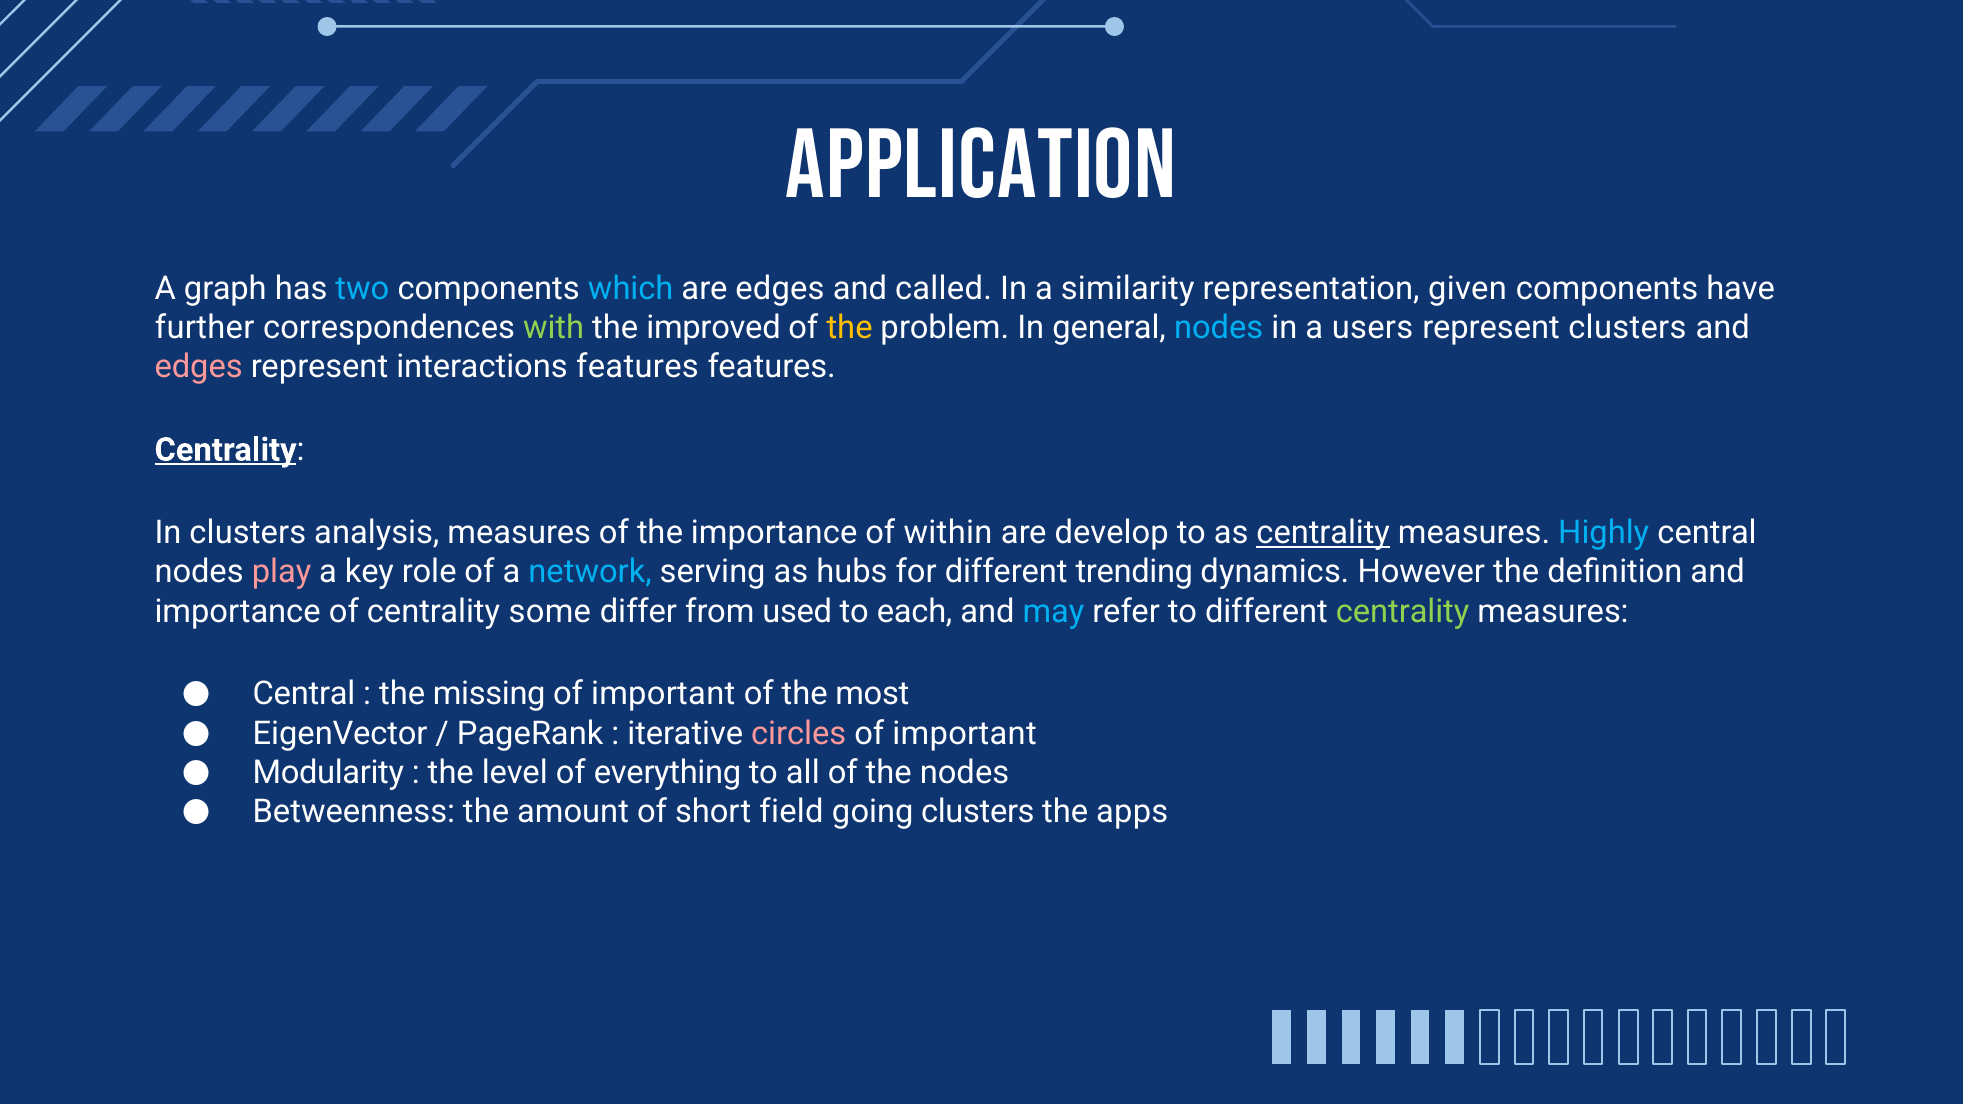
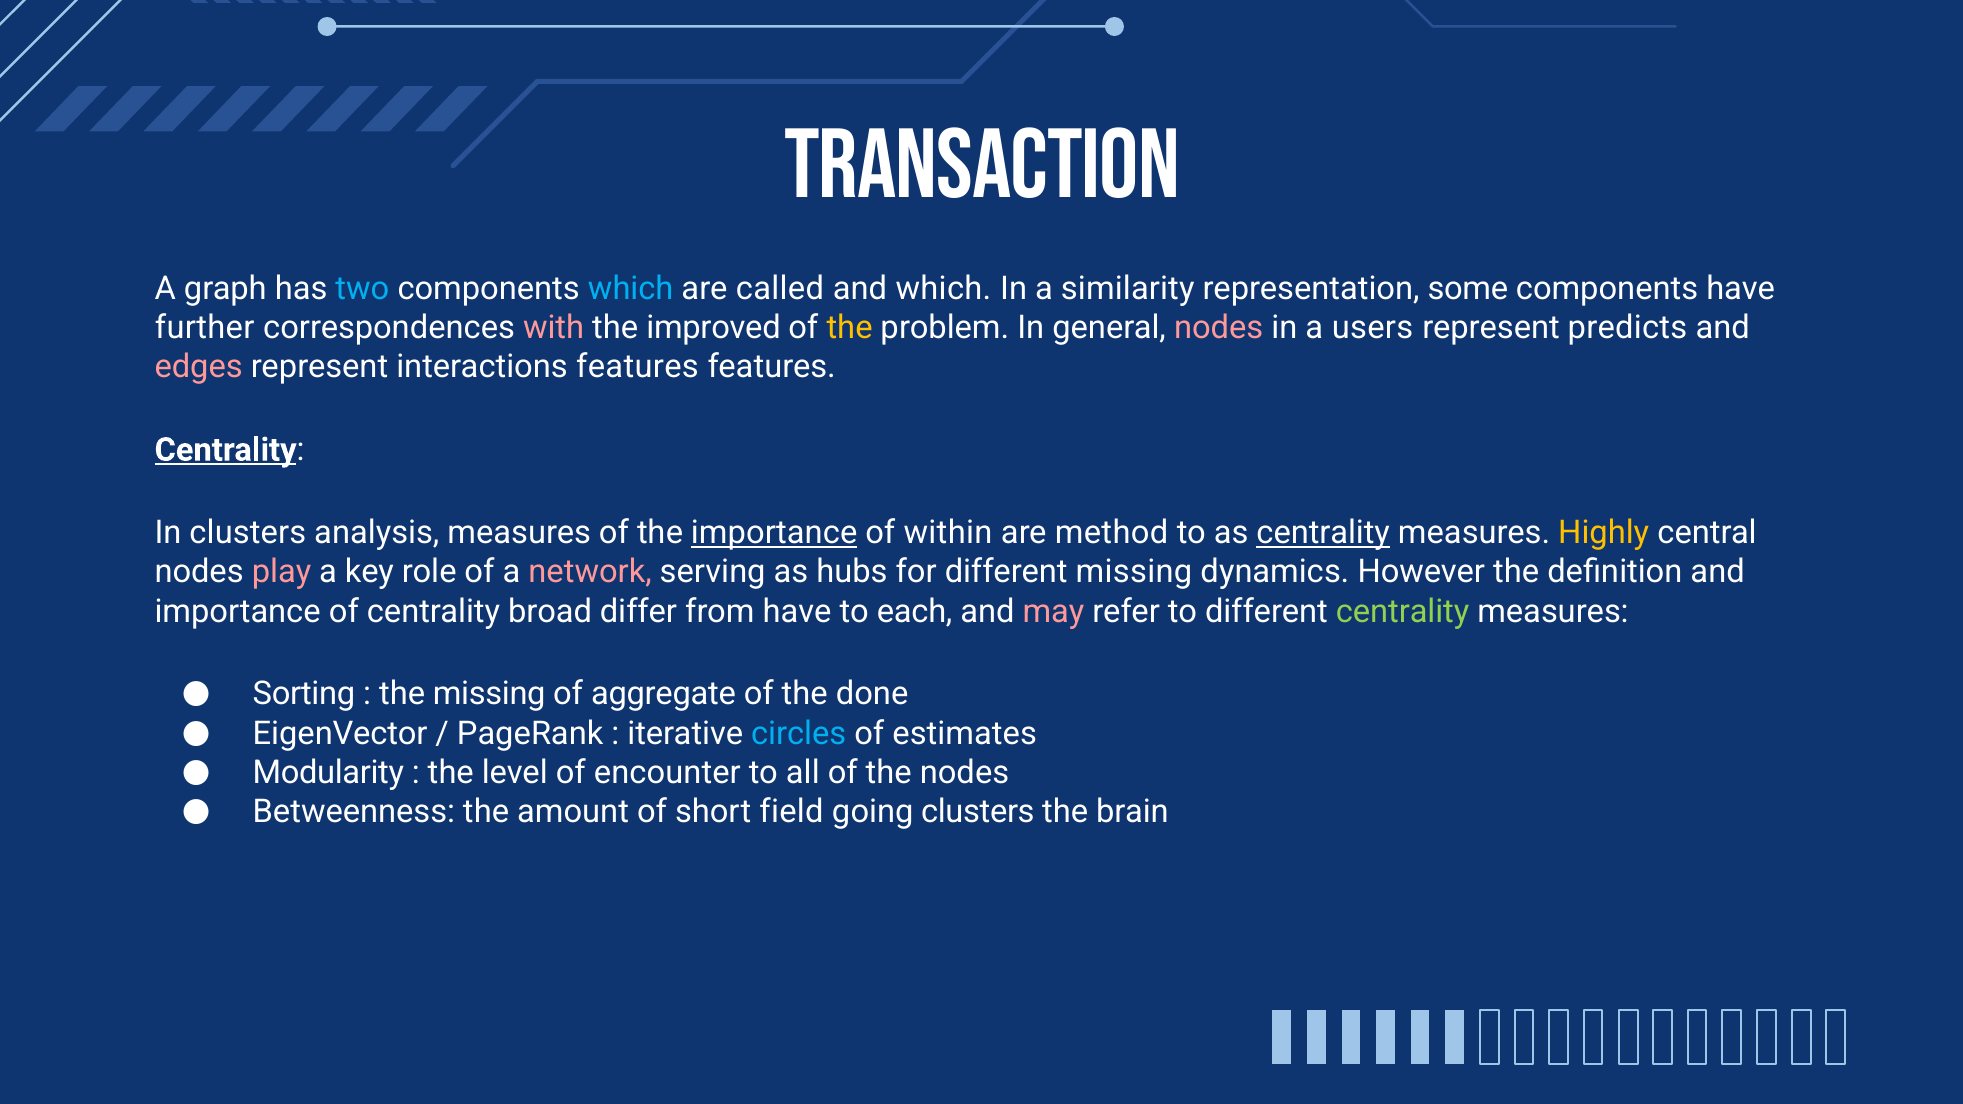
application: application -> transaction
are edges: edges -> called
and called: called -> which
given: given -> some
with colour: light green -> pink
nodes at (1219, 328) colour: light blue -> pink
represent clusters: clusters -> predicts
importance at (774, 533) underline: none -> present
develop: develop -> method
Highly colour: light blue -> yellow
network colour: light blue -> pink
different trending: trending -> missing
some: some -> broad
from used: used -> have
may colour: light blue -> pink
Central at (304, 694): Central -> Sorting
important at (663, 694): important -> aggregate
most: most -> done
circles colour: pink -> light blue
important at (965, 733): important -> estimates
everything: everything -> encounter
apps: apps -> brain
